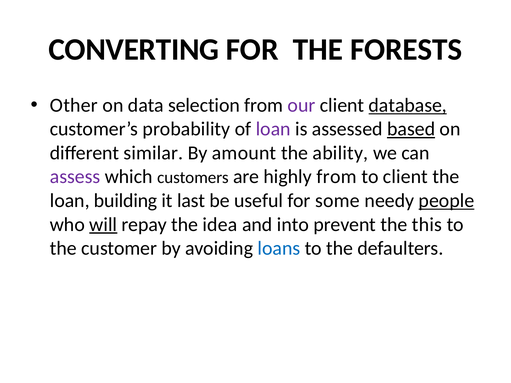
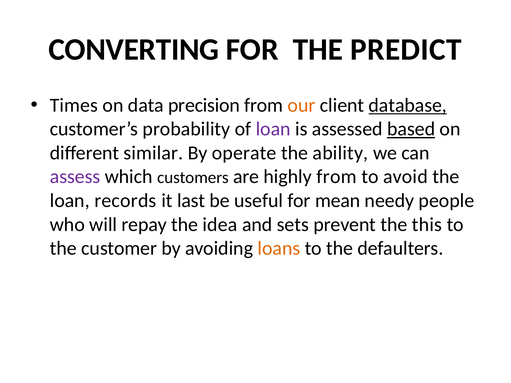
FORESTS: FORESTS -> PREDICT
Other: Other -> Times
selection: selection -> precision
our colour: purple -> orange
amount: amount -> operate
to client: client -> avoid
building: building -> records
some: some -> mean
people underline: present -> none
will underline: present -> none
into: into -> sets
loans colour: blue -> orange
